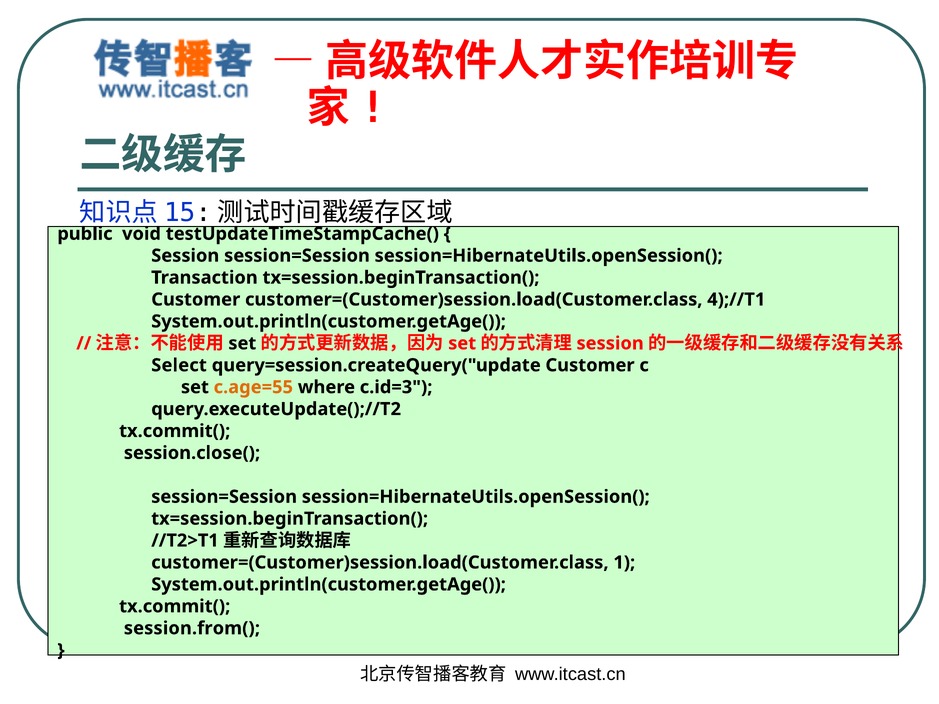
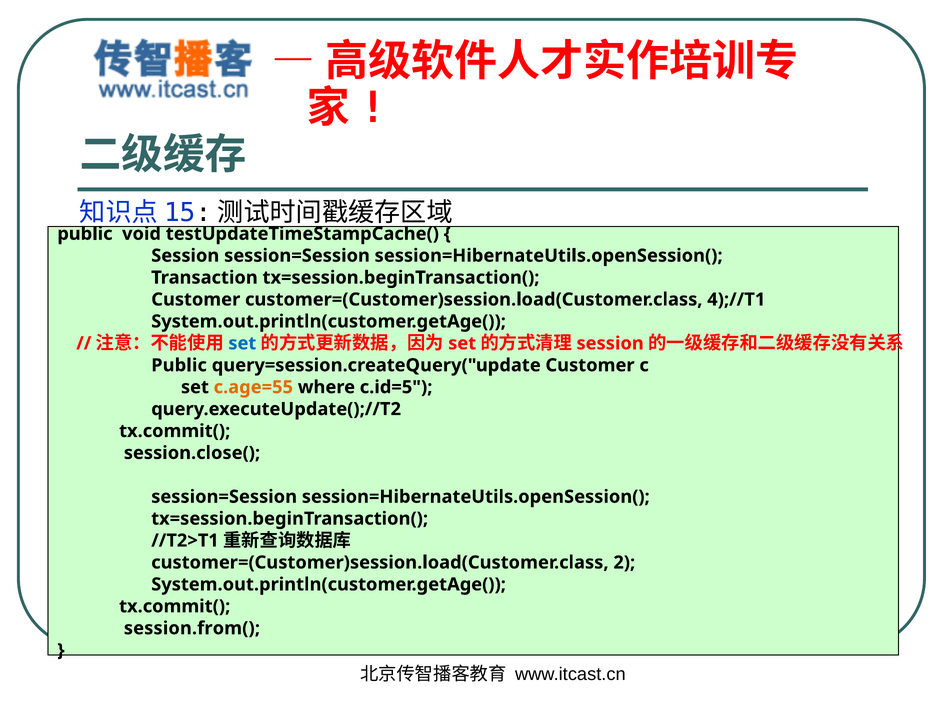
set at (242, 343) colour: black -> blue
Select at (179, 365): Select -> Public
c.id=3: c.id=3 -> c.id=5
1: 1 -> 2
